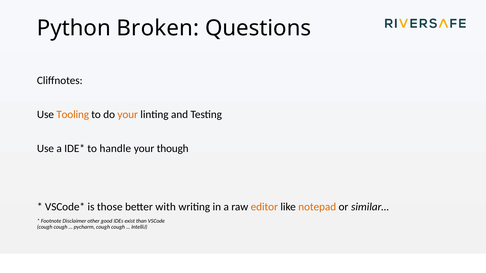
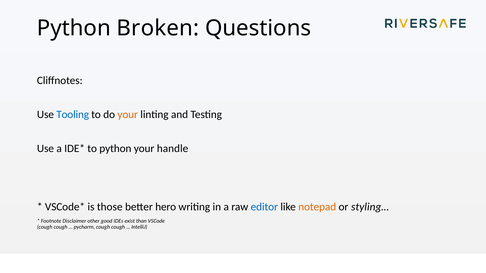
Tooling colour: orange -> blue
to handle: handle -> python
though: though -> handle
with: with -> hero
editor colour: orange -> blue
similar…: similar… -> styling…
